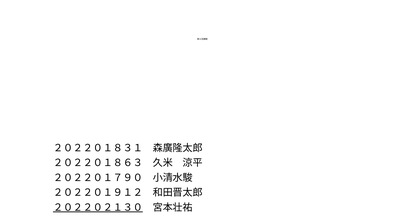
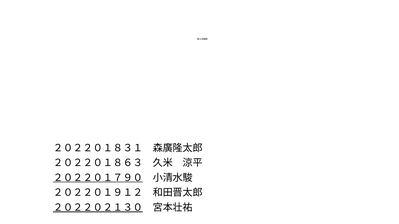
２０２２０１７９０ underline: none -> present
